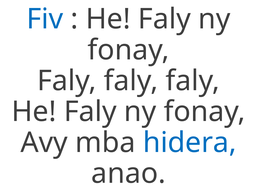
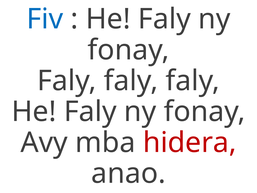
hidera colour: blue -> red
